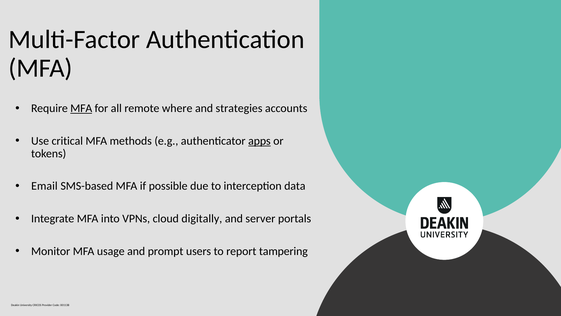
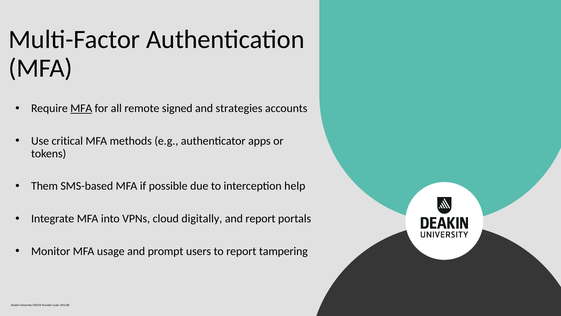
where: where -> signed
apps underline: present -> none
Email: Email -> Them
data: data -> help
and server: server -> report
